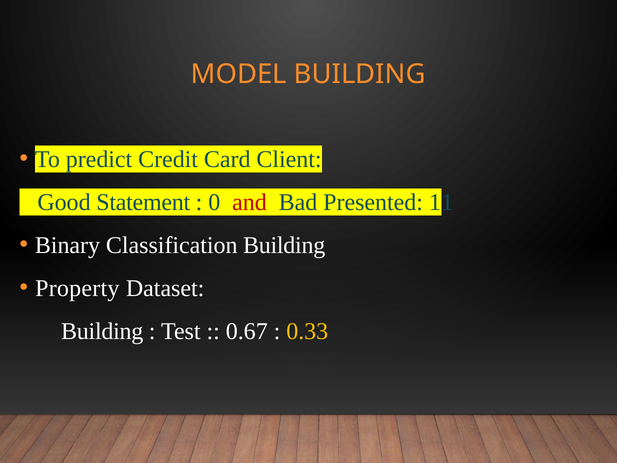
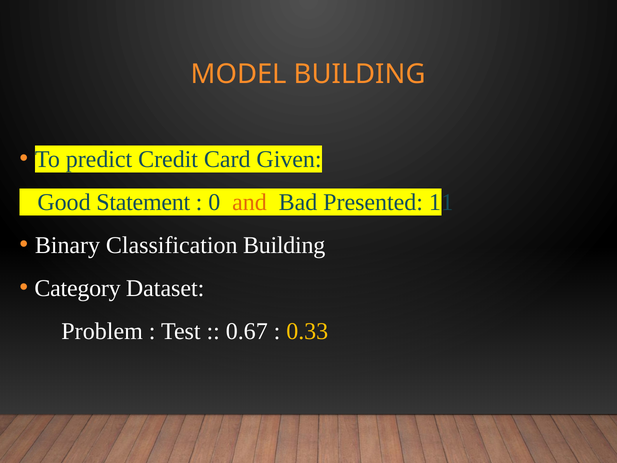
Client: Client -> Given
and colour: red -> orange
Property: Property -> Category
Building at (102, 331): Building -> Problem
